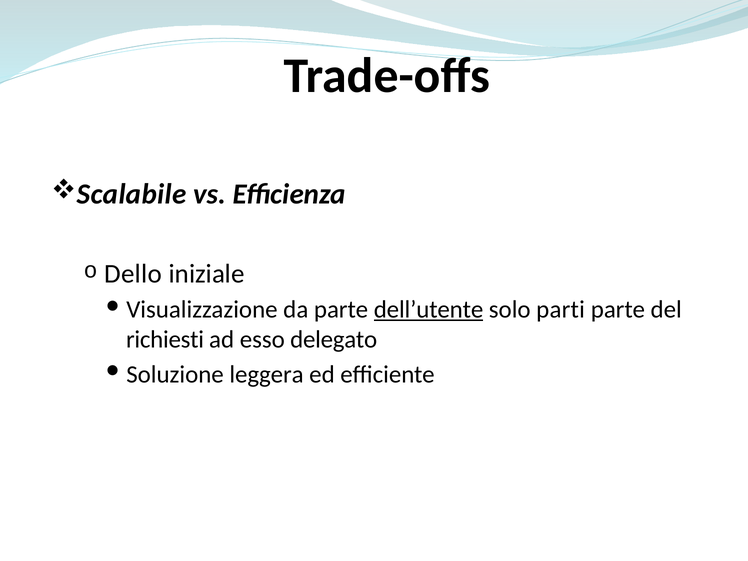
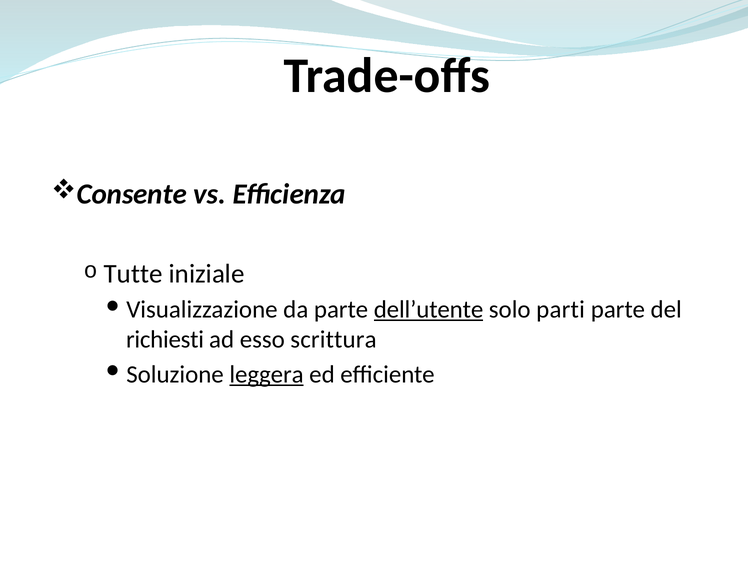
Scalabile: Scalabile -> Consente
Dello: Dello -> Tutte
delegato: delegato -> scrittura
leggera underline: none -> present
